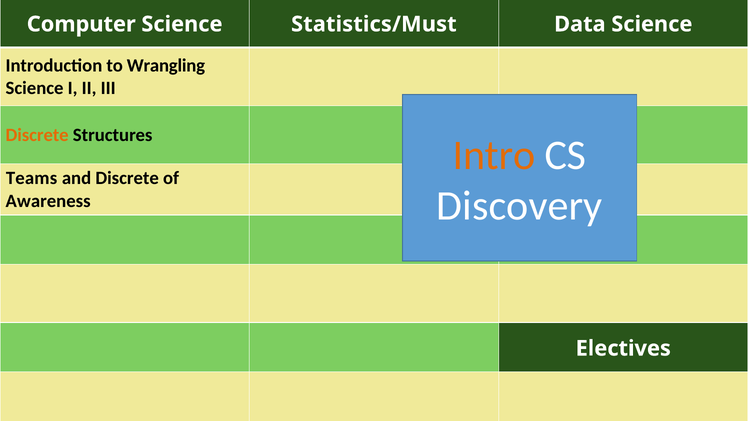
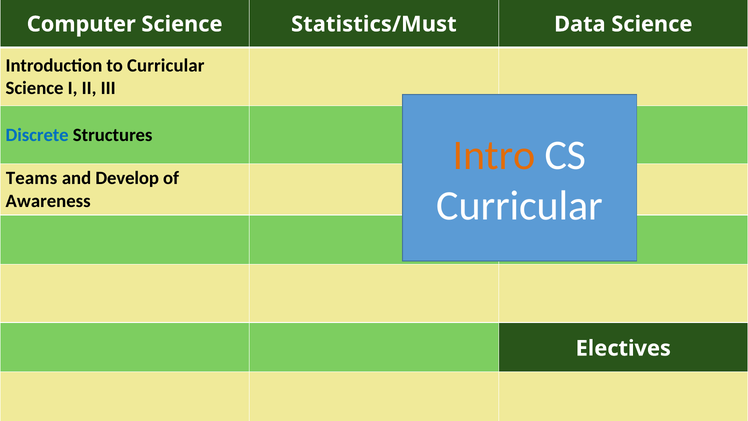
to Wrangling: Wrangling -> Curricular
Discrete at (37, 135) colour: orange -> blue
and Discrete: Discrete -> Develop
Discovery at (519, 206): Discovery -> Curricular
